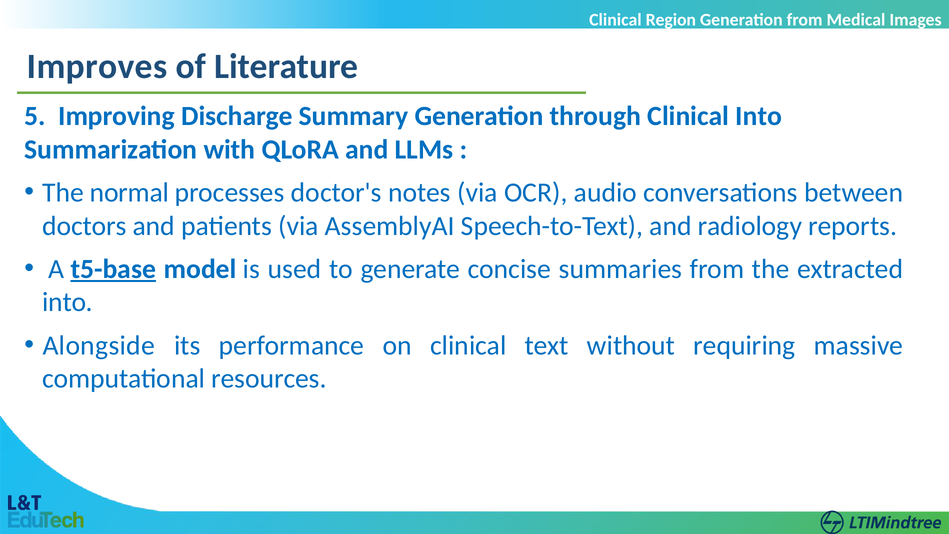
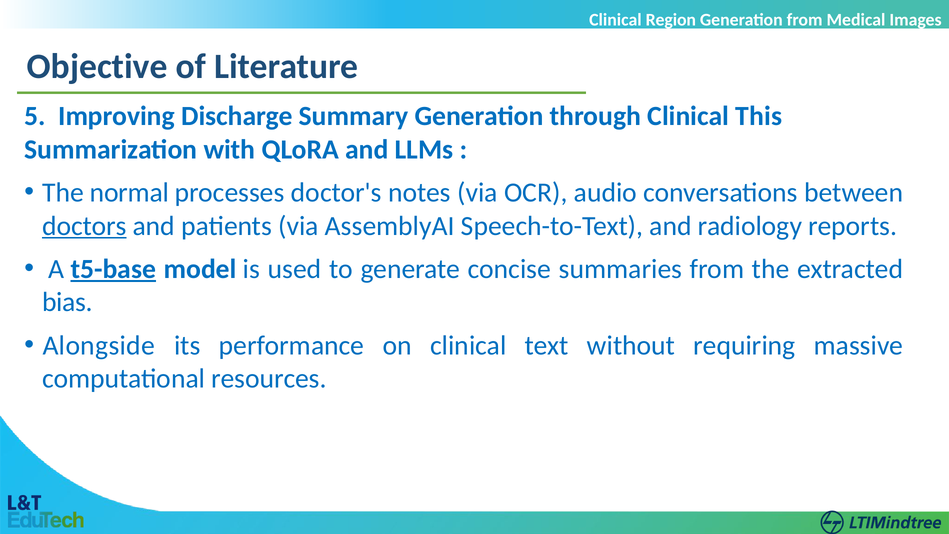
Improves: Improves -> Objective
Clinical Into: Into -> This
doctors underline: none -> present
into at (68, 302): into -> bias
